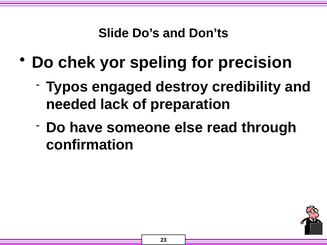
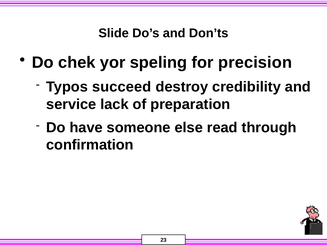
engaged: engaged -> succeed
needed: needed -> service
